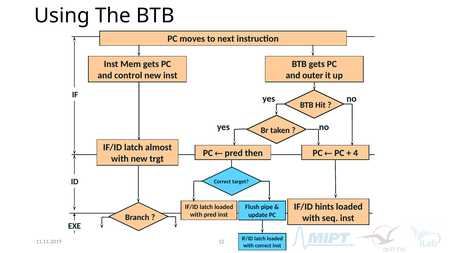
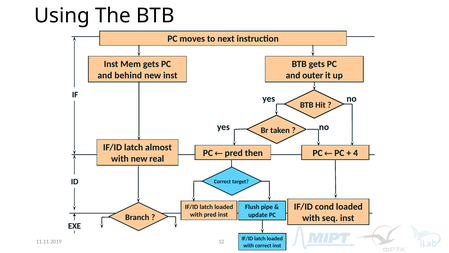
control: control -> behind
trgt: trgt -> real
hints: hints -> cond
